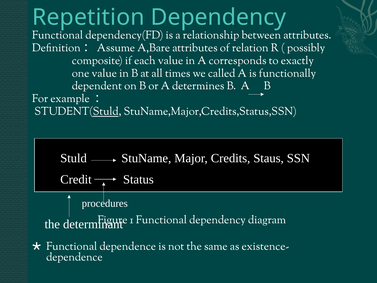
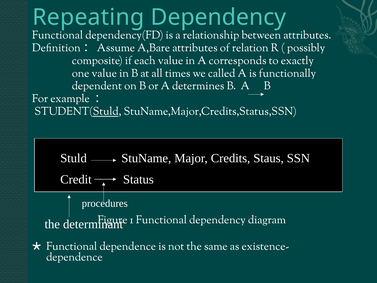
Repetition: Repetition -> Repeating
